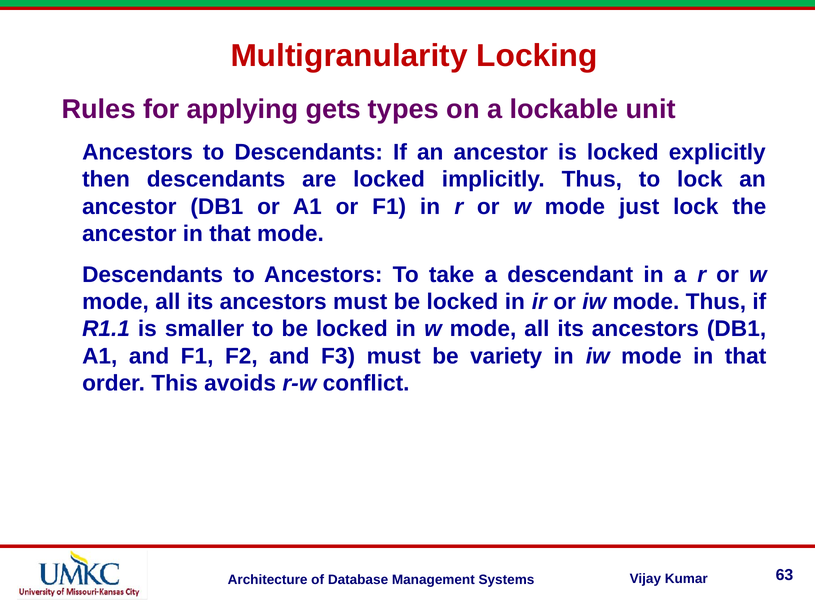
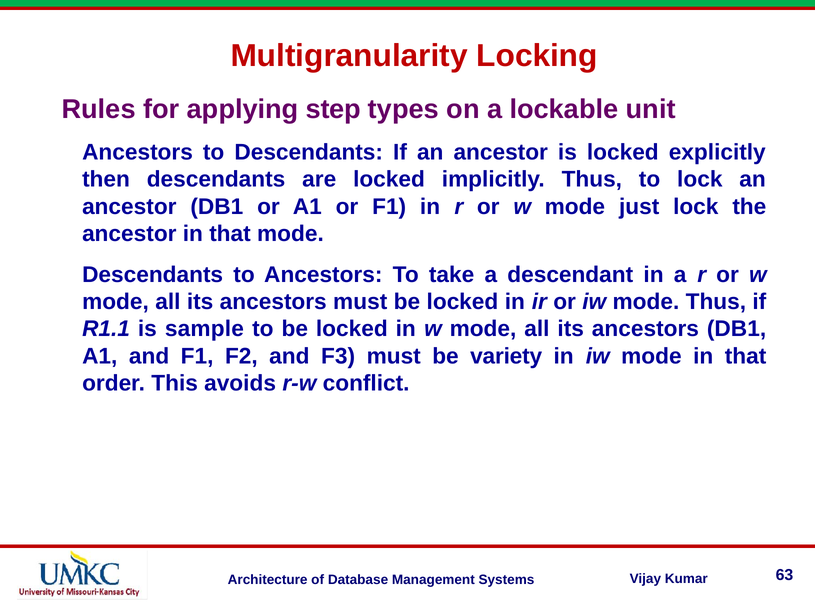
gets: gets -> step
smaller: smaller -> sample
